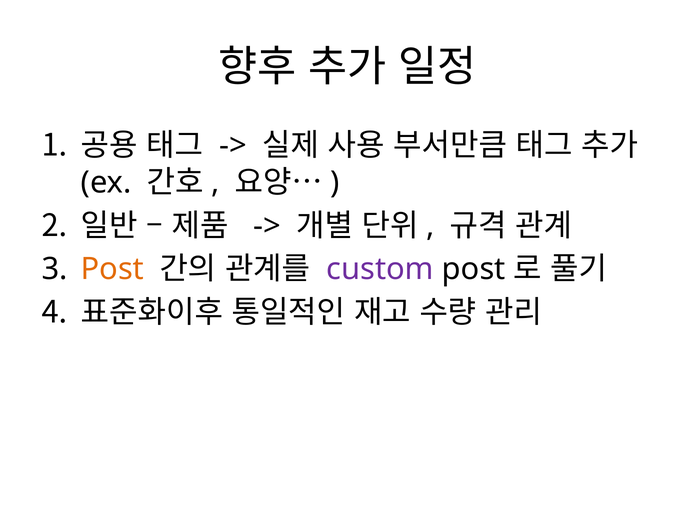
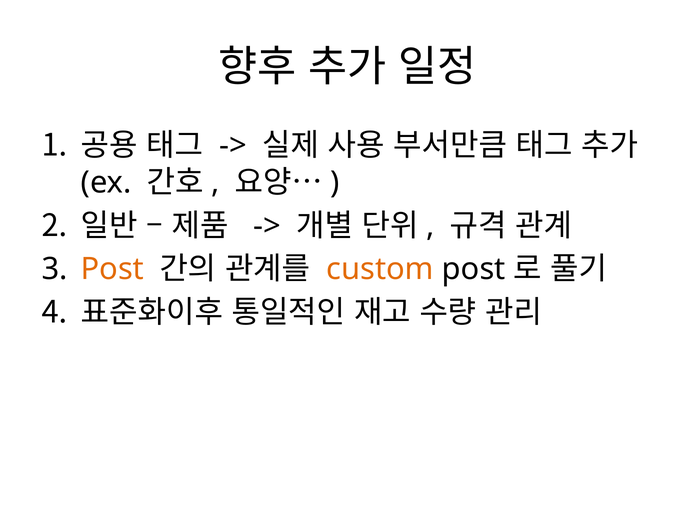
custom colour: purple -> orange
